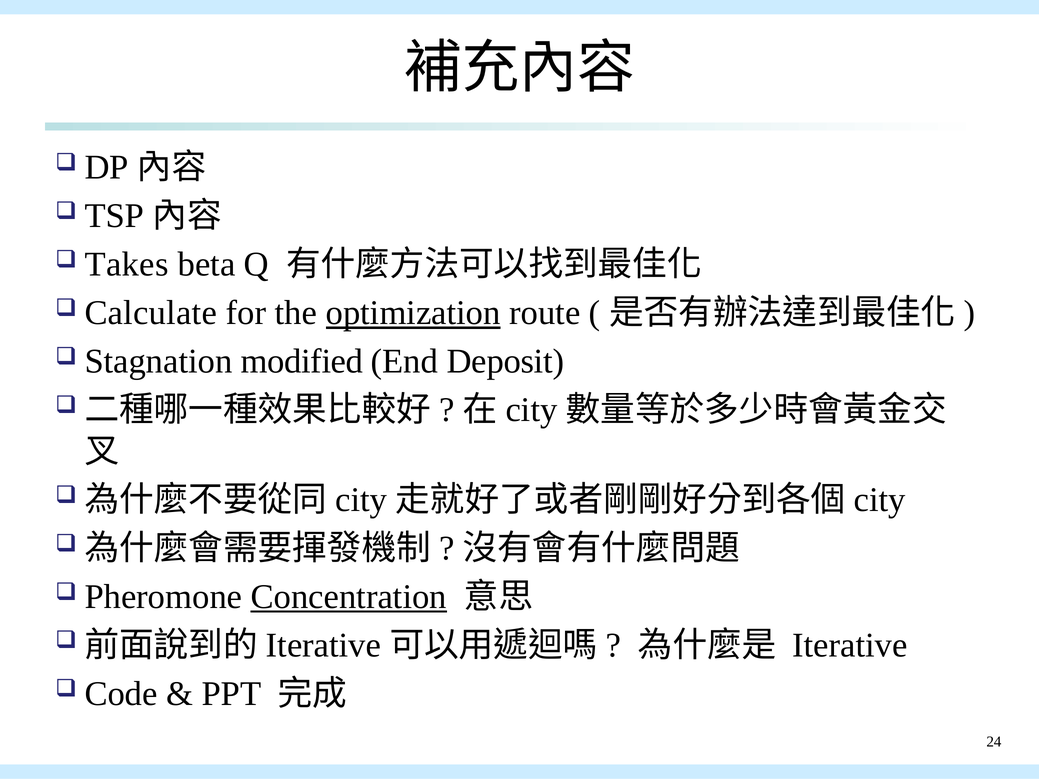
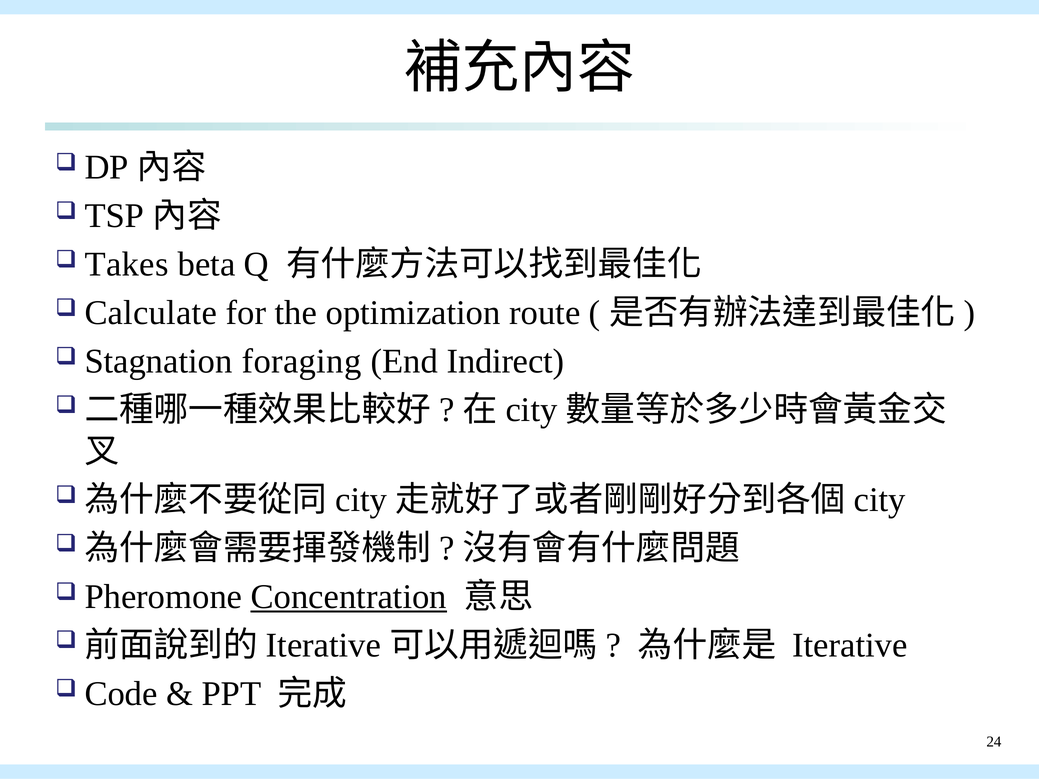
optimization underline: present -> none
modified: modified -> foraging
Deposit: Deposit -> Indirect
